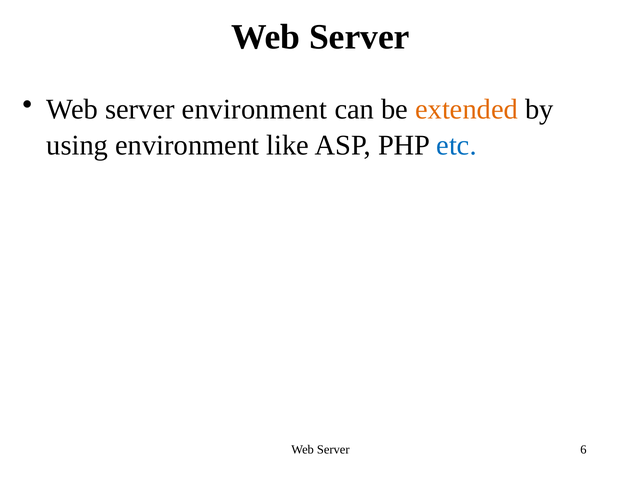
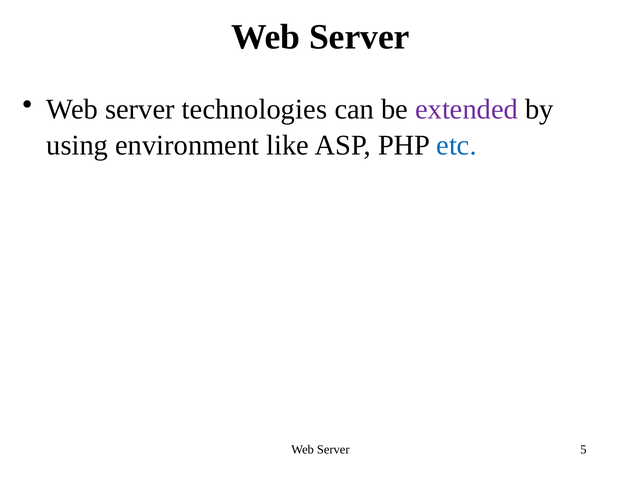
server environment: environment -> technologies
extended colour: orange -> purple
6: 6 -> 5
